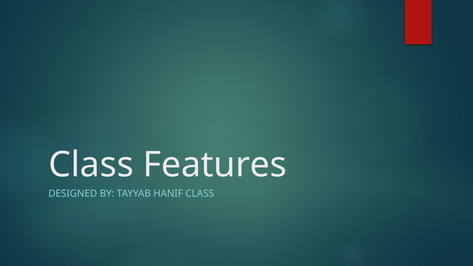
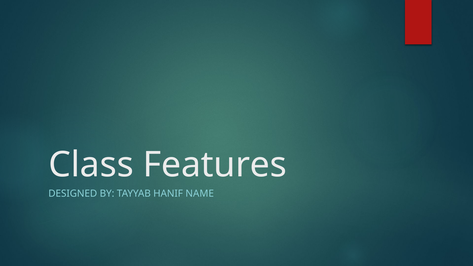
HANIF CLASS: CLASS -> NAME
